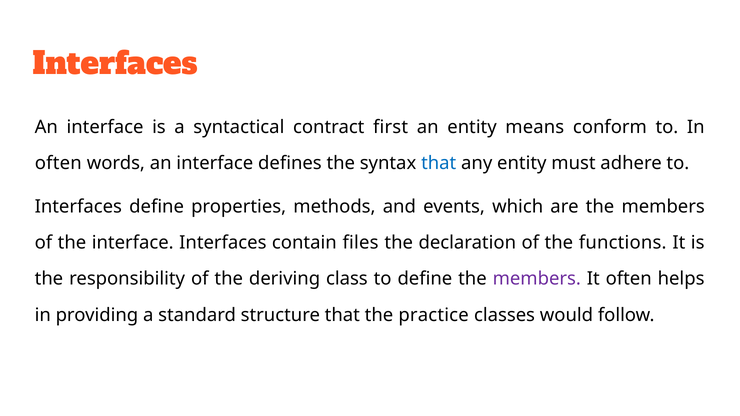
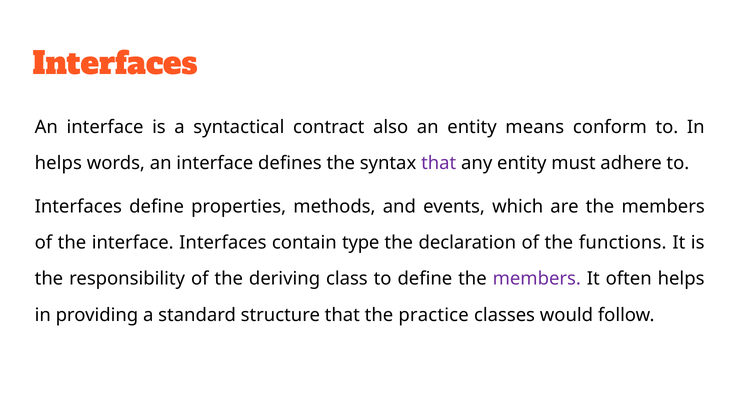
first: first -> also
often at (58, 163): often -> helps
that at (439, 163) colour: blue -> purple
files: files -> type
